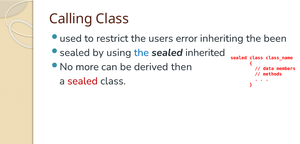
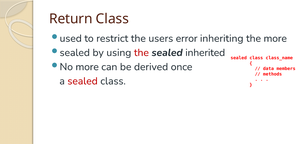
Calling: Calling -> Return
the been: been -> more
the at (141, 53) colour: blue -> red
then: then -> once
